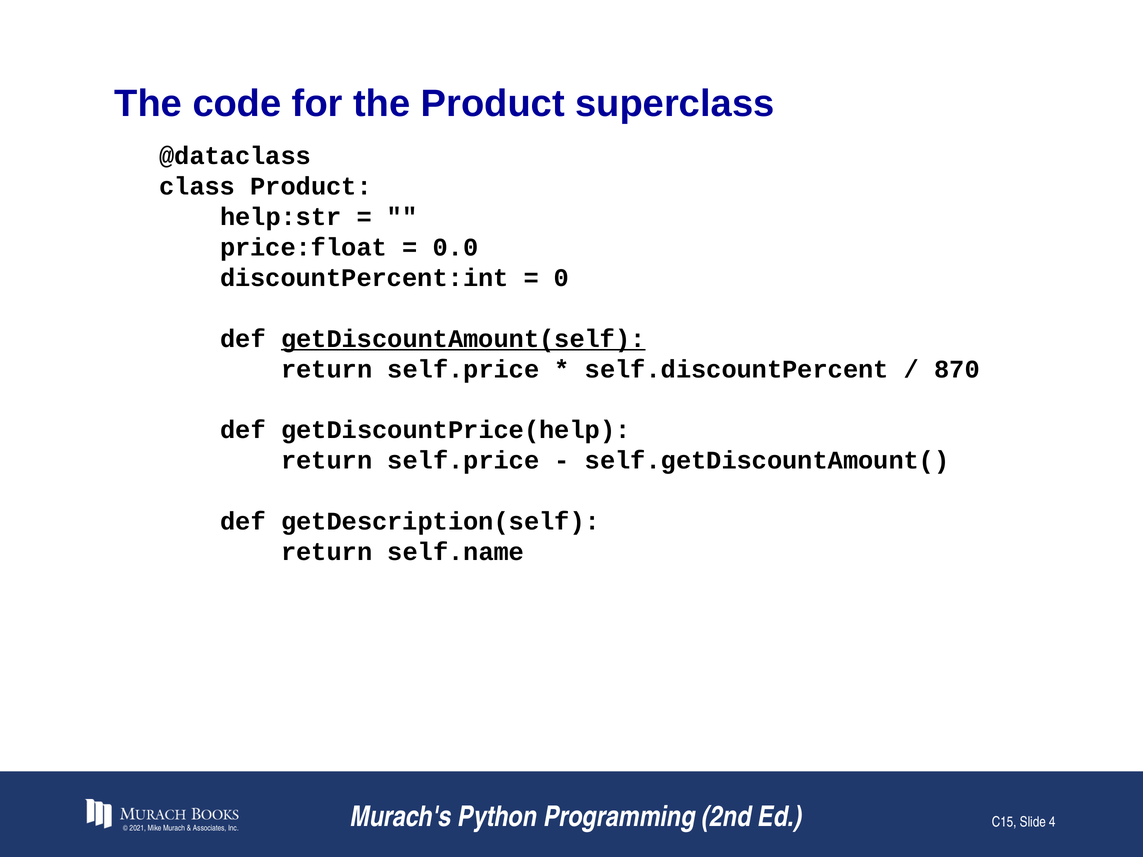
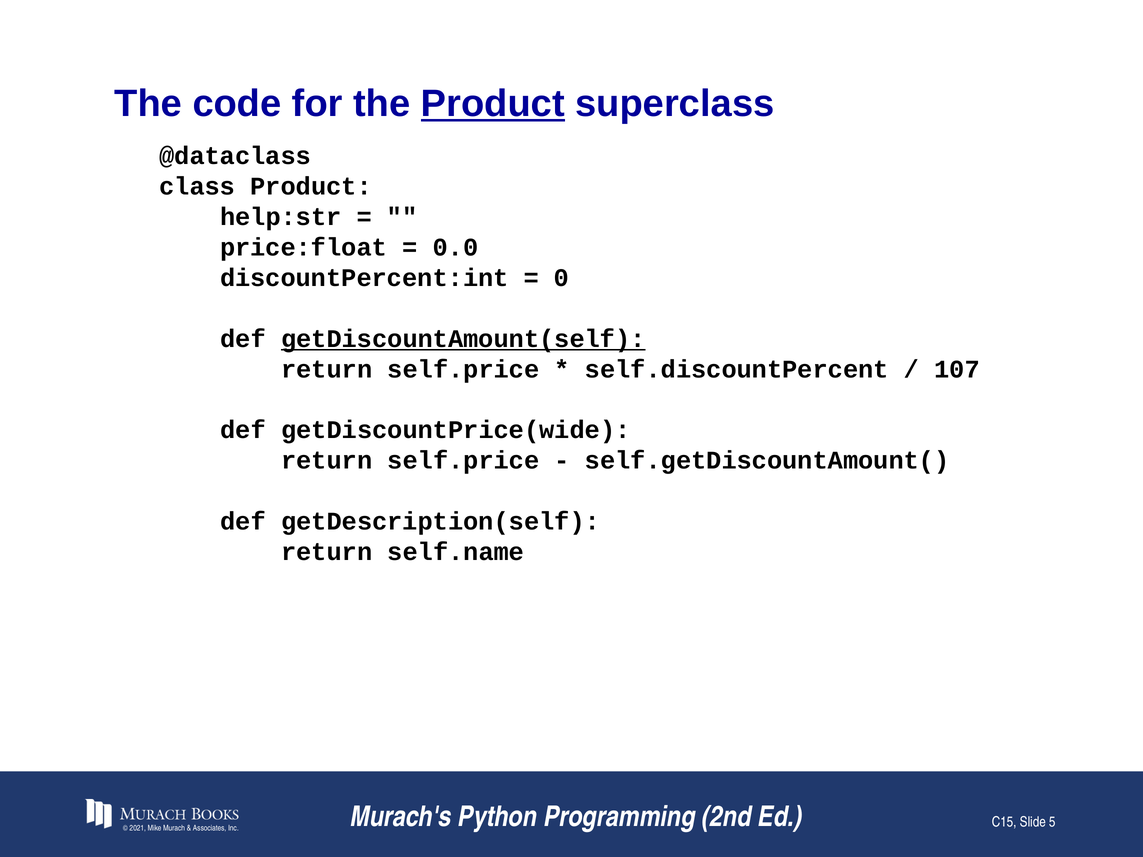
Product at (493, 104) underline: none -> present
870: 870 -> 107
getDiscountPrice(help: getDiscountPrice(help -> getDiscountPrice(wide
4: 4 -> 5
